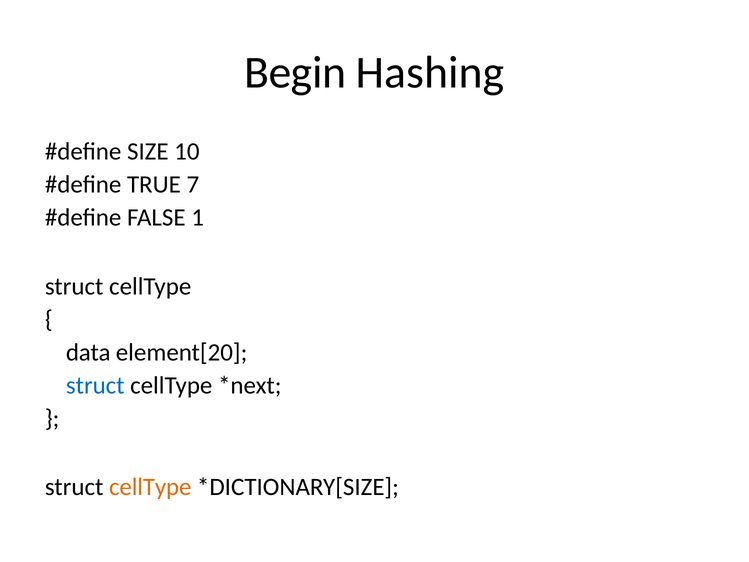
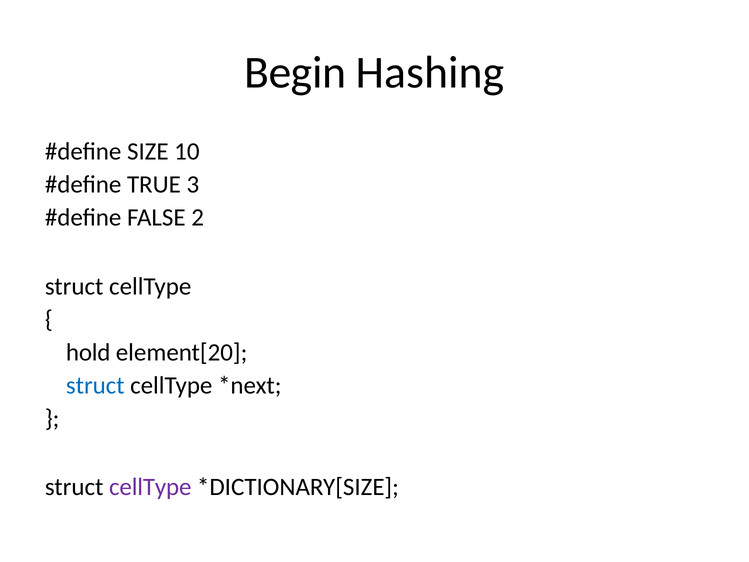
7: 7 -> 3
1: 1 -> 2
data: data -> hold
cellType at (150, 487) colour: orange -> purple
